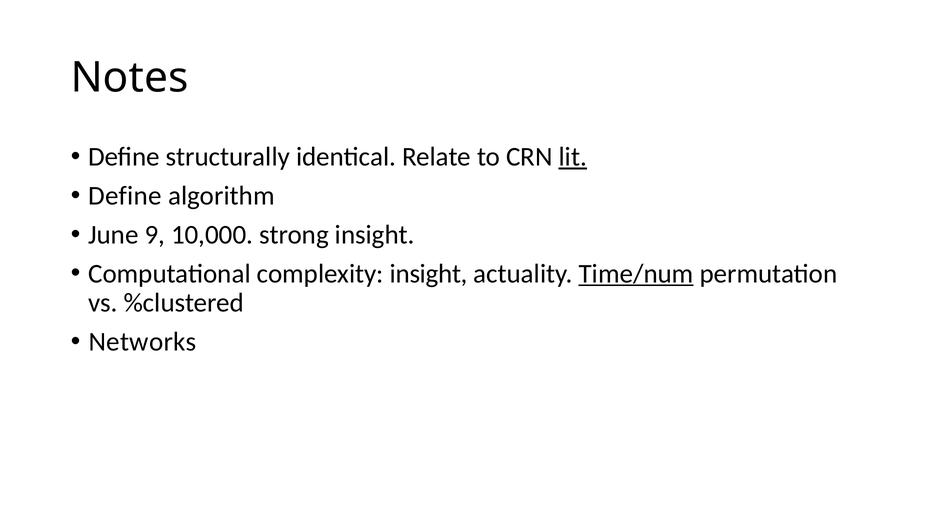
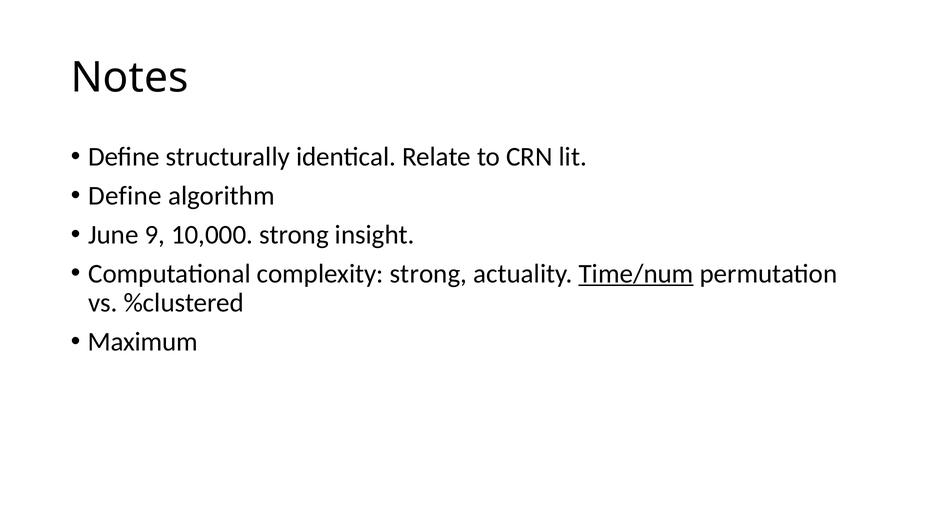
lit underline: present -> none
complexity insight: insight -> strong
Networks: Networks -> Maximum
